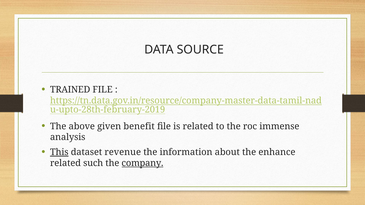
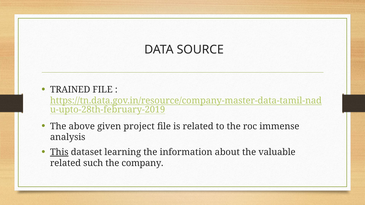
benefit: benefit -> project
revenue: revenue -> learning
enhance: enhance -> valuable
company underline: present -> none
